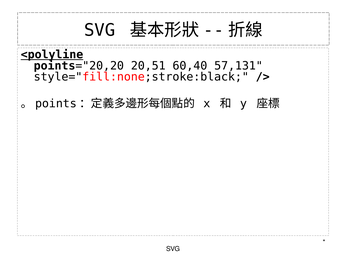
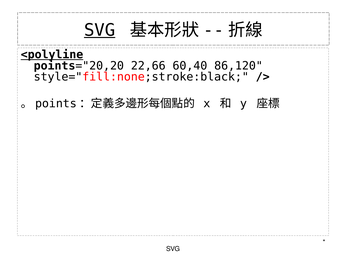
SVG at (100, 30) underline: none -> present
20,51: 20,51 -> 22,66
57,131: 57,131 -> 86,120
